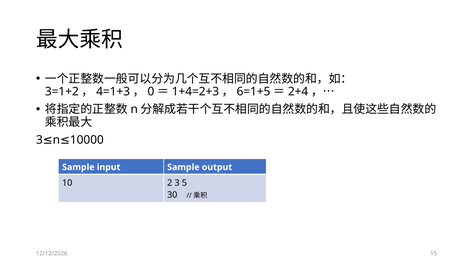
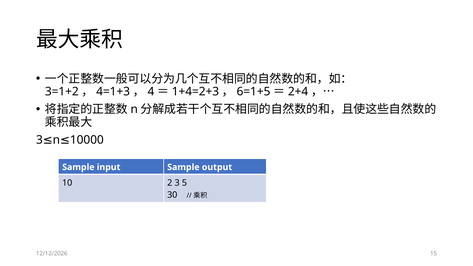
0: 0 -> 4
